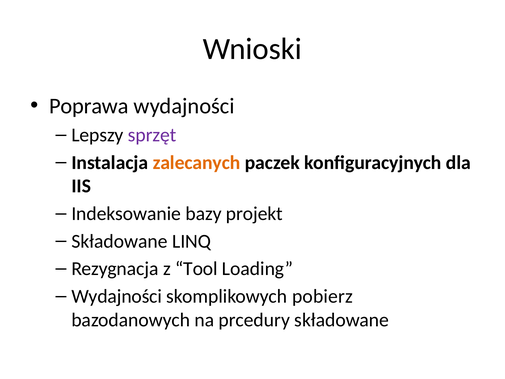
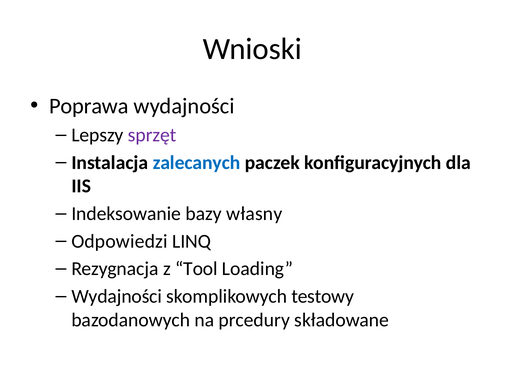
zalecanych colour: orange -> blue
projekt: projekt -> własny
Składowane at (120, 241): Składowane -> Odpowiedzi
pobierz: pobierz -> testowy
